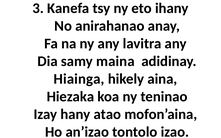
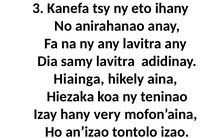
samy maina: maina -> lavitra
atao: atao -> very
